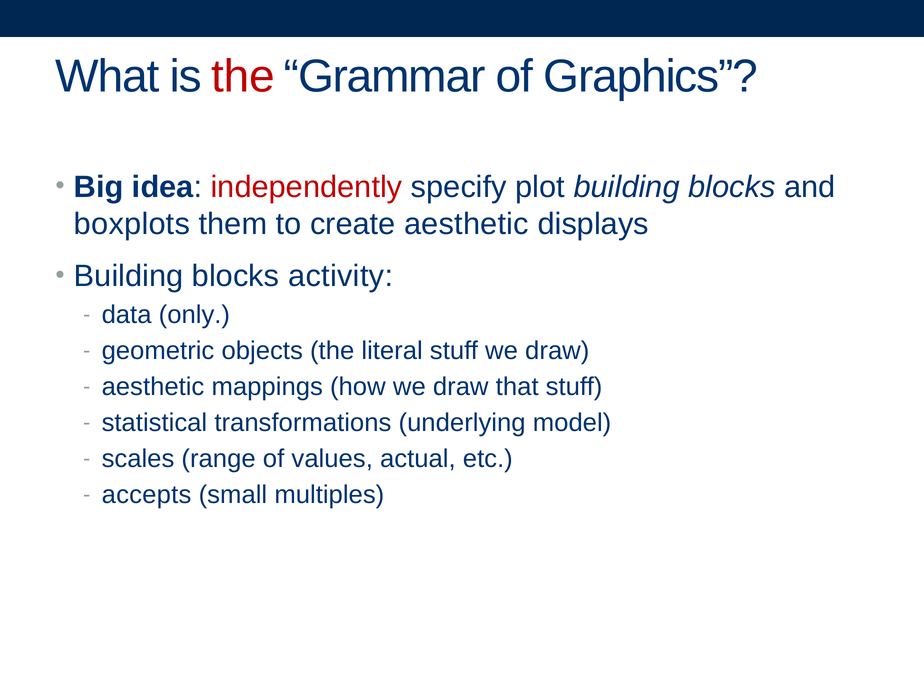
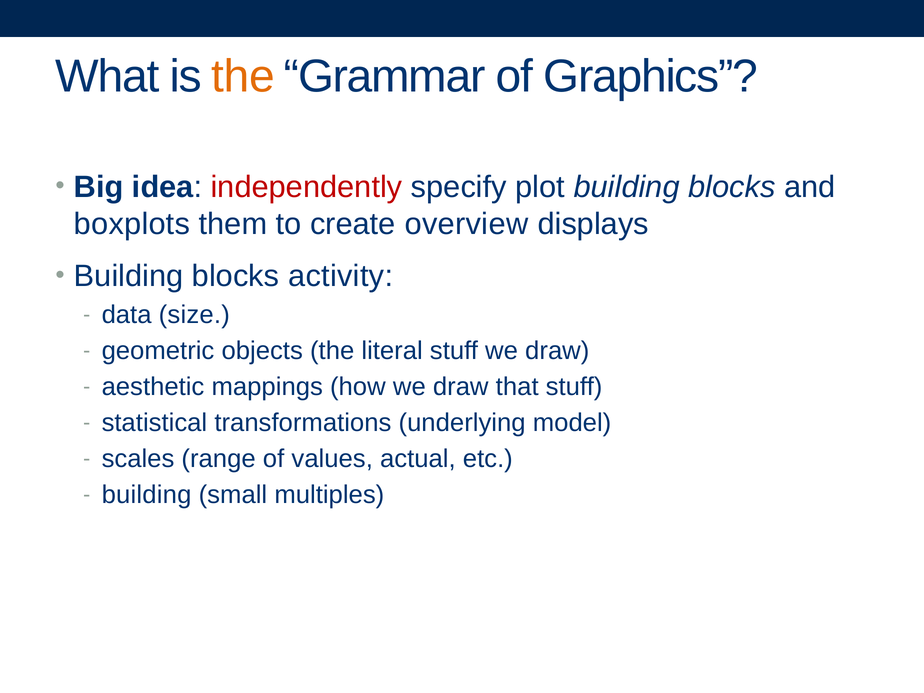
the at (243, 76) colour: red -> orange
create aesthetic: aesthetic -> overview
only: only -> size
accepts at (147, 495): accepts -> building
